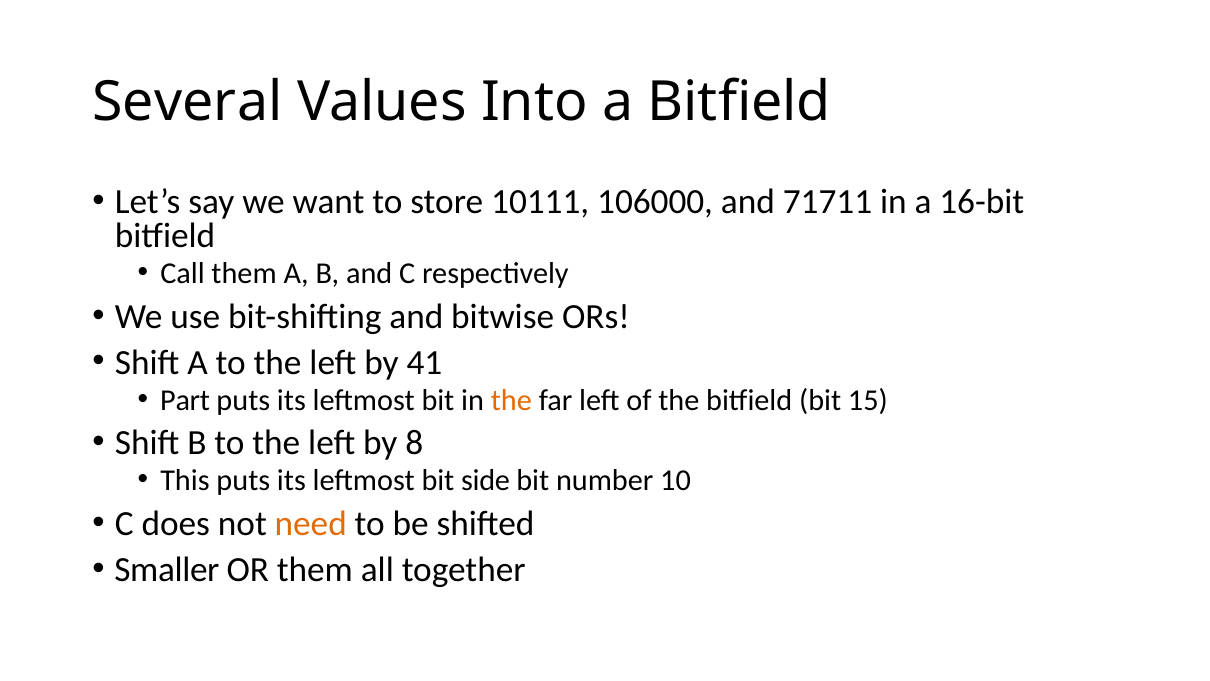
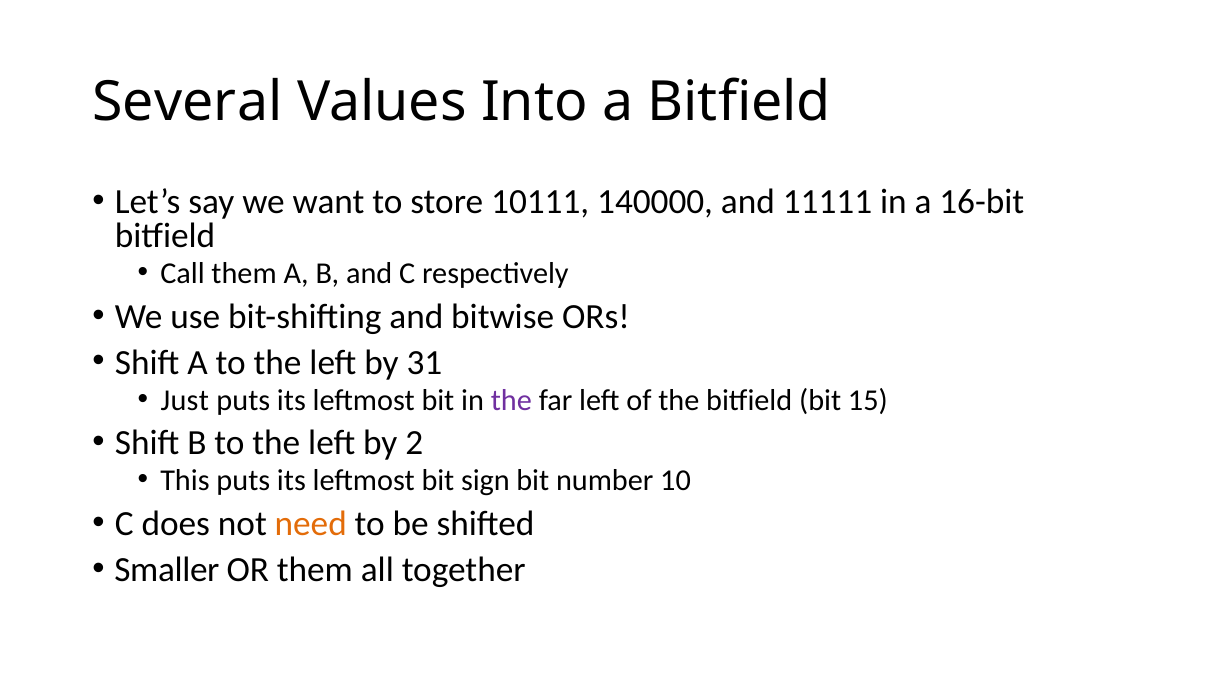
106000: 106000 -> 140000
71711: 71711 -> 11111
41: 41 -> 31
Part: Part -> Just
the at (511, 400) colour: orange -> purple
8: 8 -> 2
side: side -> sign
